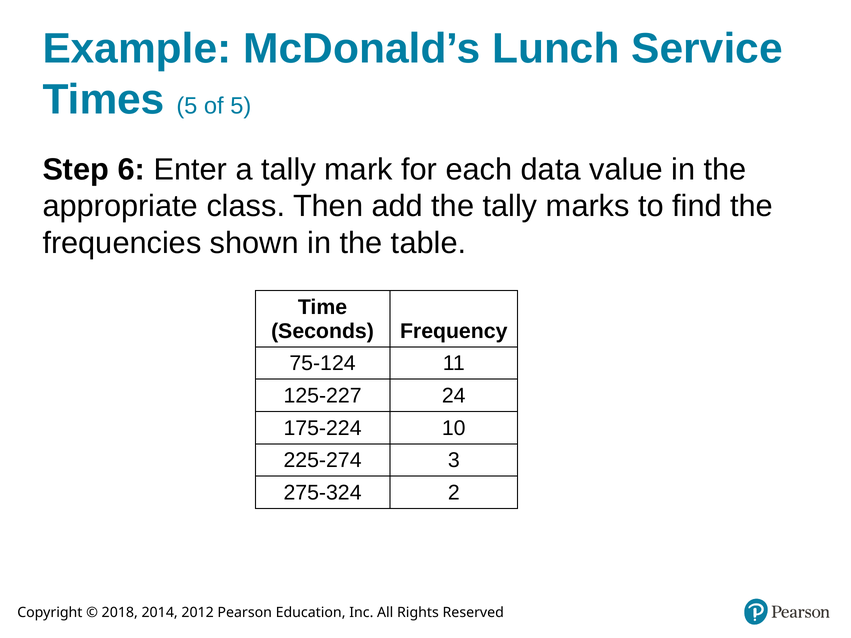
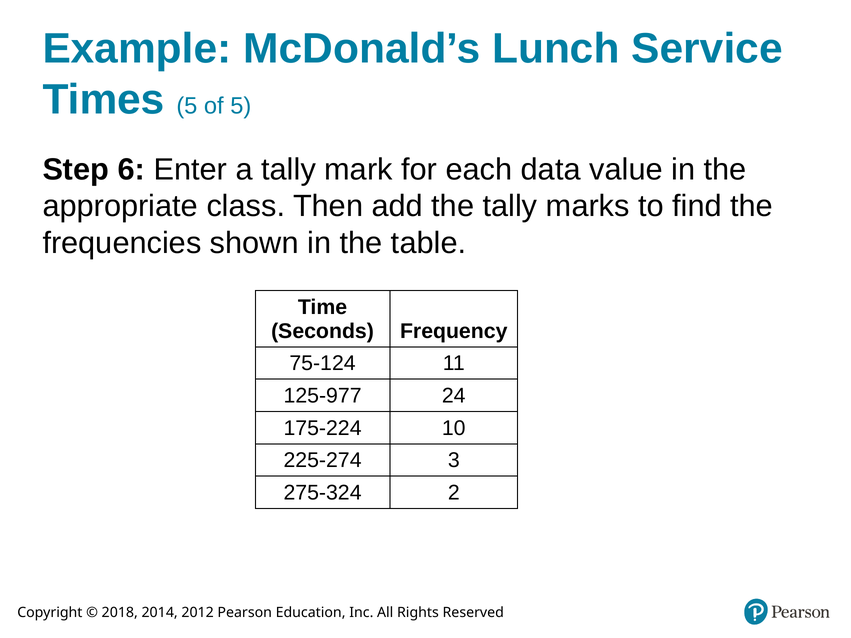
125-227: 125-227 -> 125-977
